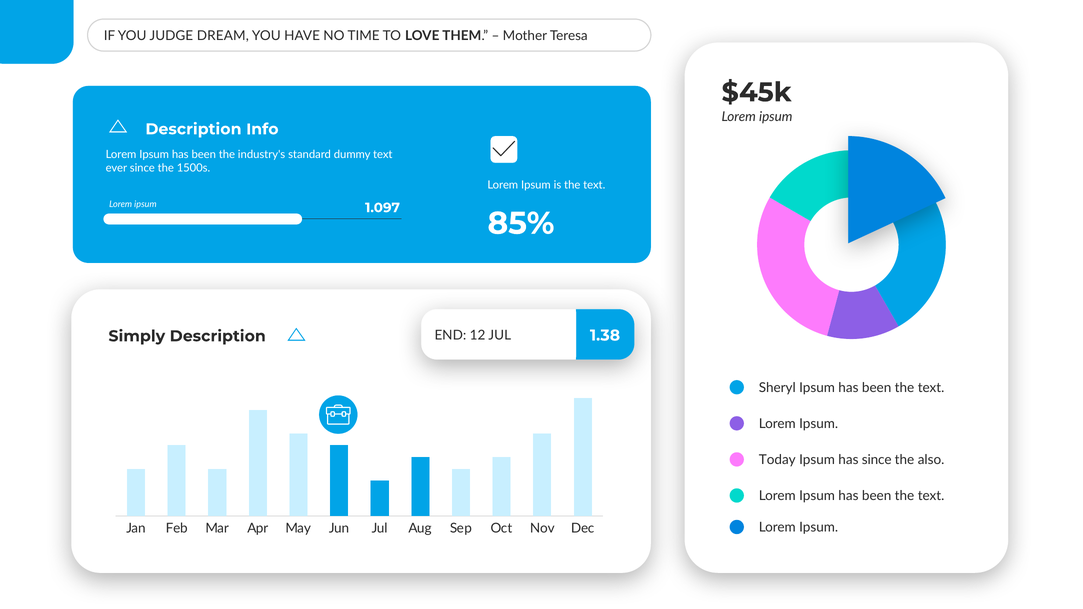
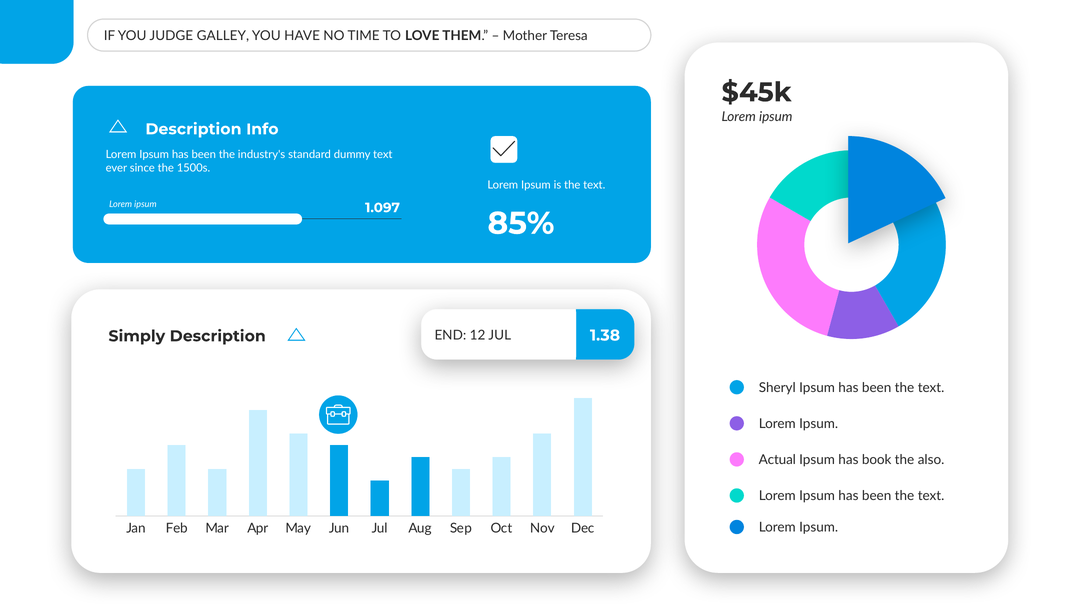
DREAM: DREAM -> GALLEY
Today: Today -> Actual
has since: since -> book
